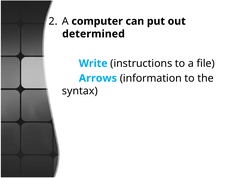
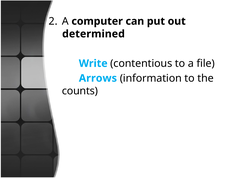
instructions: instructions -> contentious
syntax: syntax -> counts
